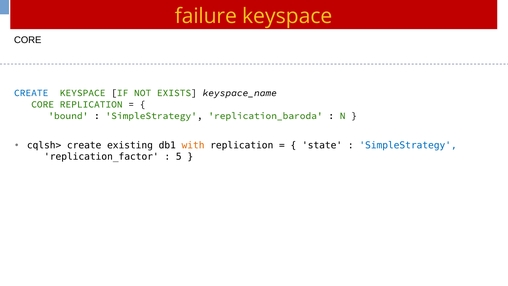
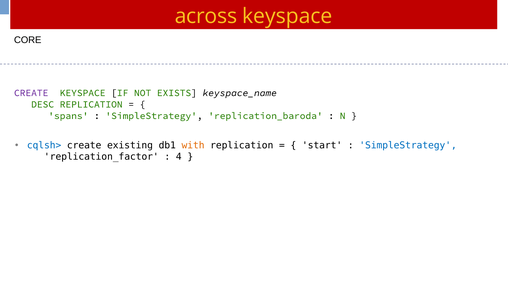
failure: failure -> across
CREATE at (31, 93) colour: blue -> purple
CORE at (43, 104): CORE -> DESC
bound: bound -> spans
cqlsh> colour: black -> blue
state: state -> start
5: 5 -> 4
